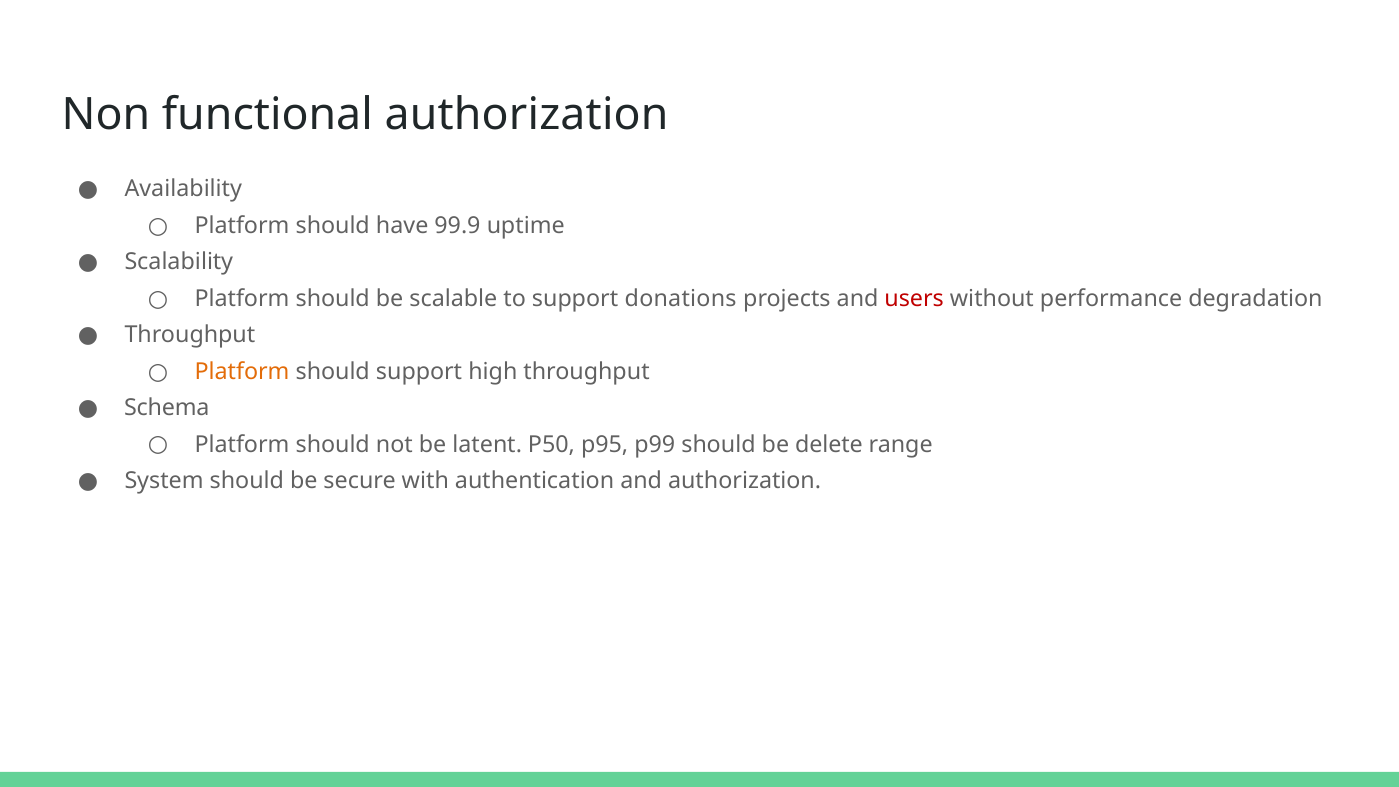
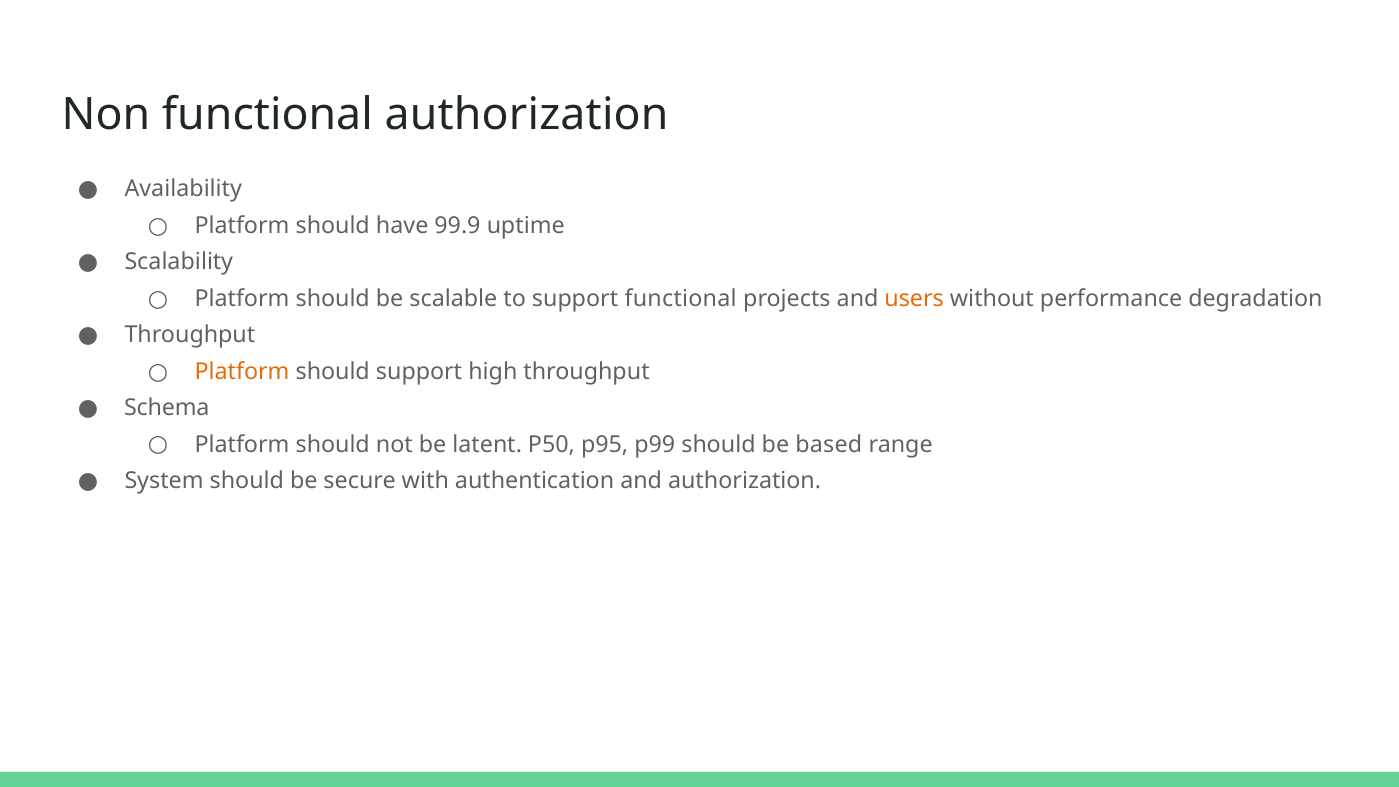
support donations: donations -> functional
users colour: red -> orange
delete: delete -> based
